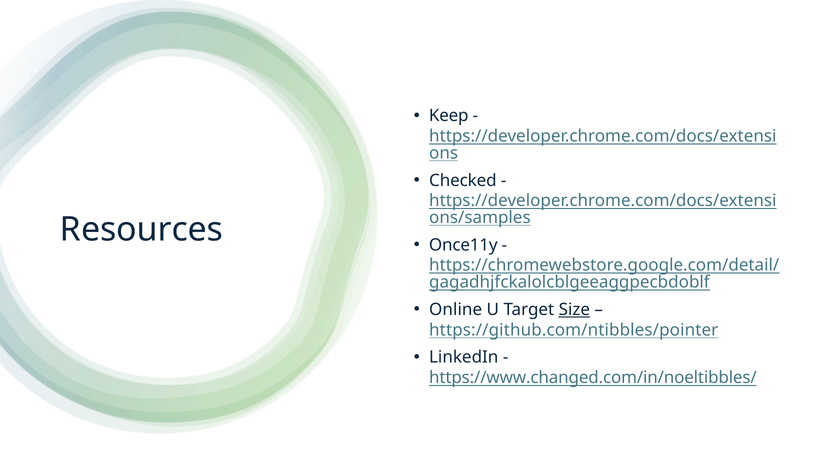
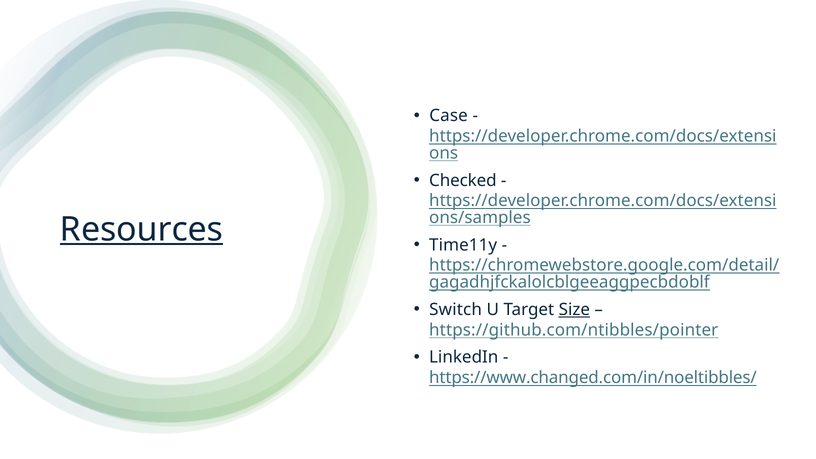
Keep: Keep -> Case
Resources underline: none -> present
Once11y: Once11y -> Time11y
Online: Online -> Switch
